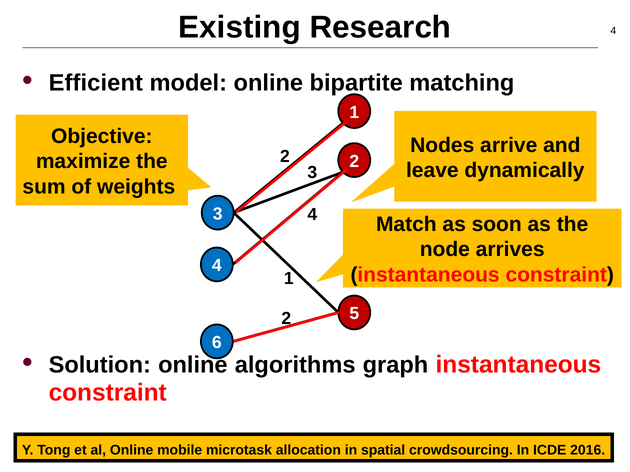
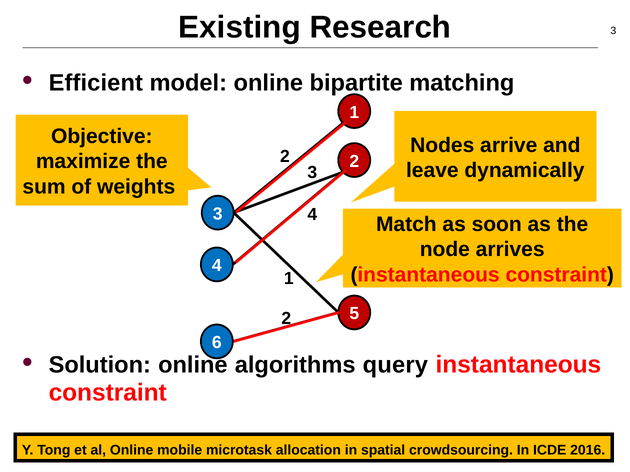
Research 4: 4 -> 3
graph: graph -> query
